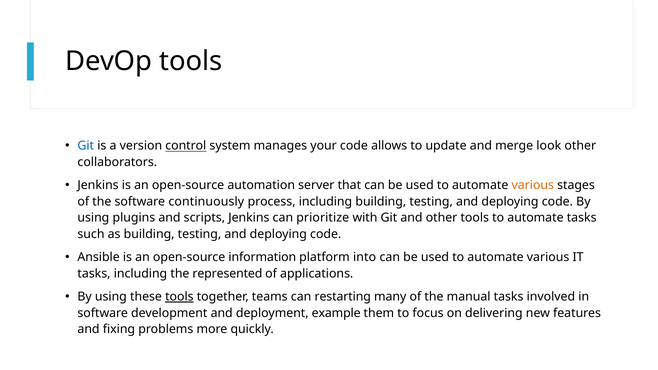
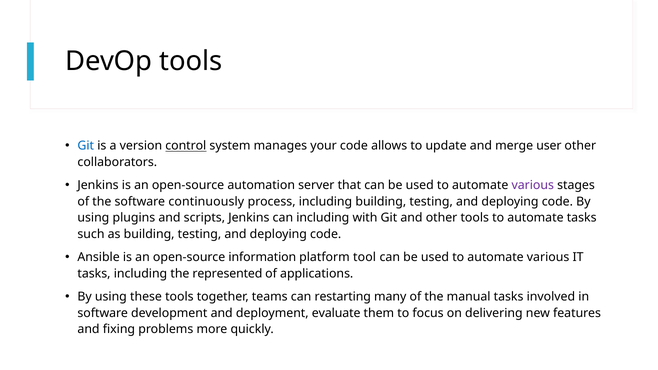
look: look -> user
various at (533, 185) colour: orange -> purple
can prioritize: prioritize -> including
into: into -> tool
tools at (179, 297) underline: present -> none
example: example -> evaluate
